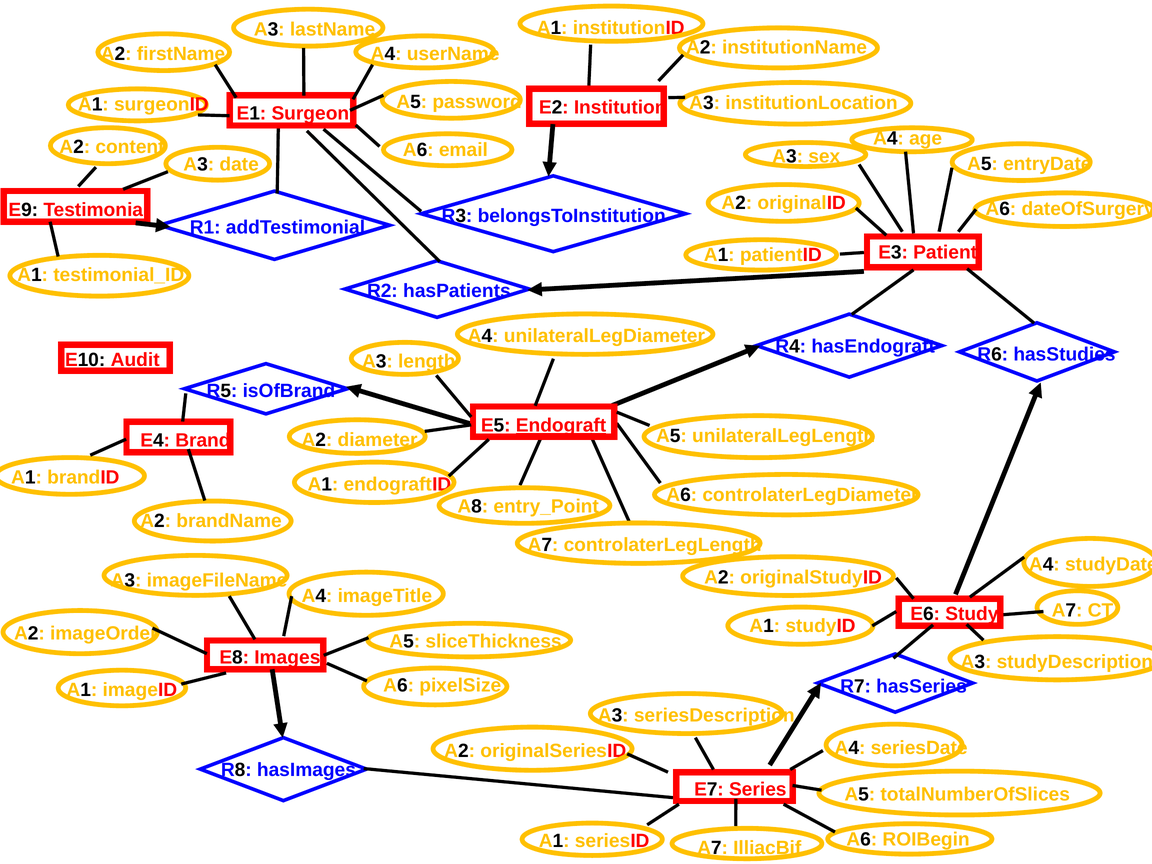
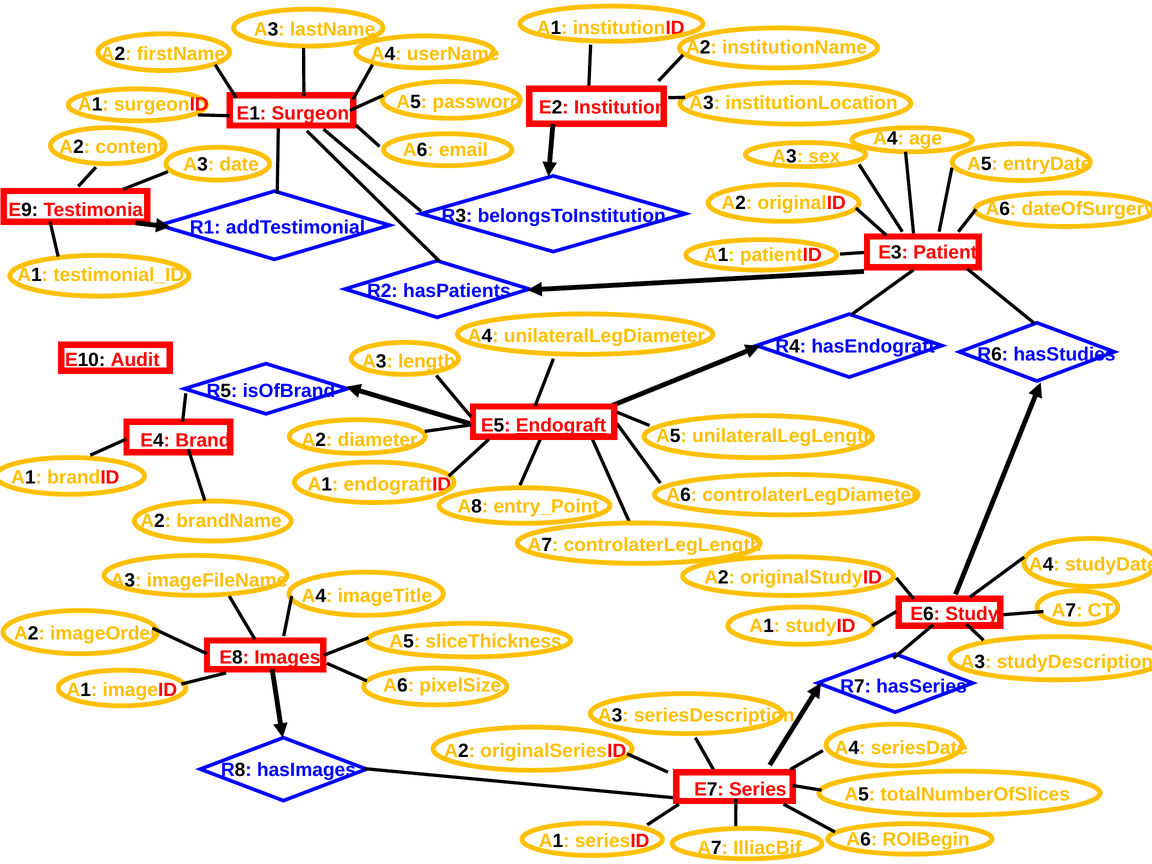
Study underline: none -> present
